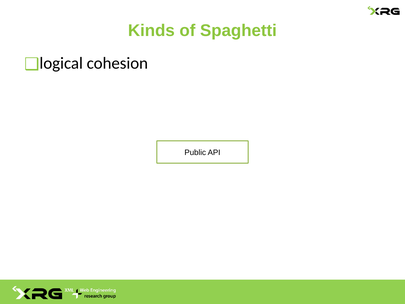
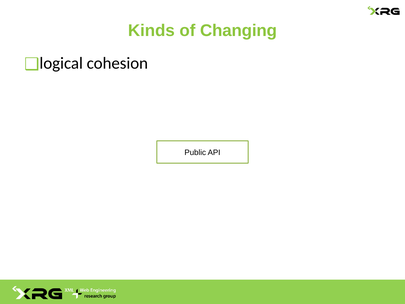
Spaghetti: Spaghetti -> Changing
